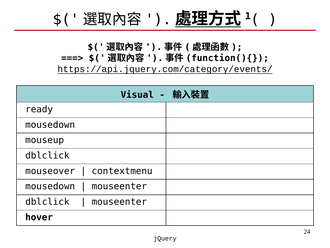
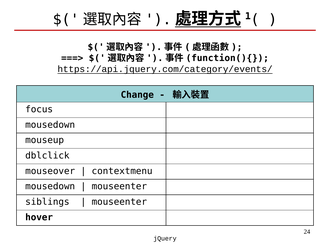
Visual: Visual -> Change
ready: ready -> focus
dblclick at (47, 201): dblclick -> siblings
